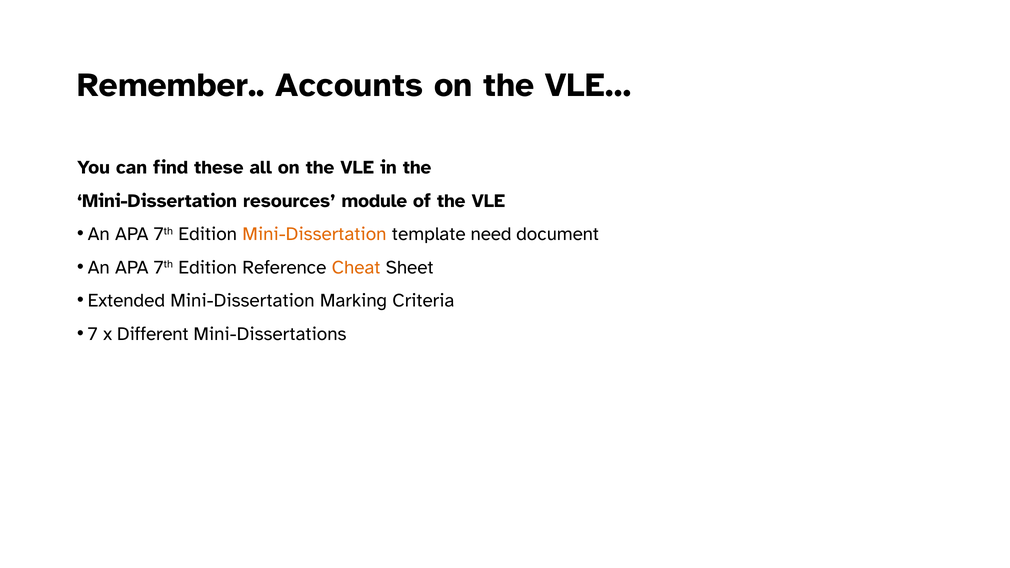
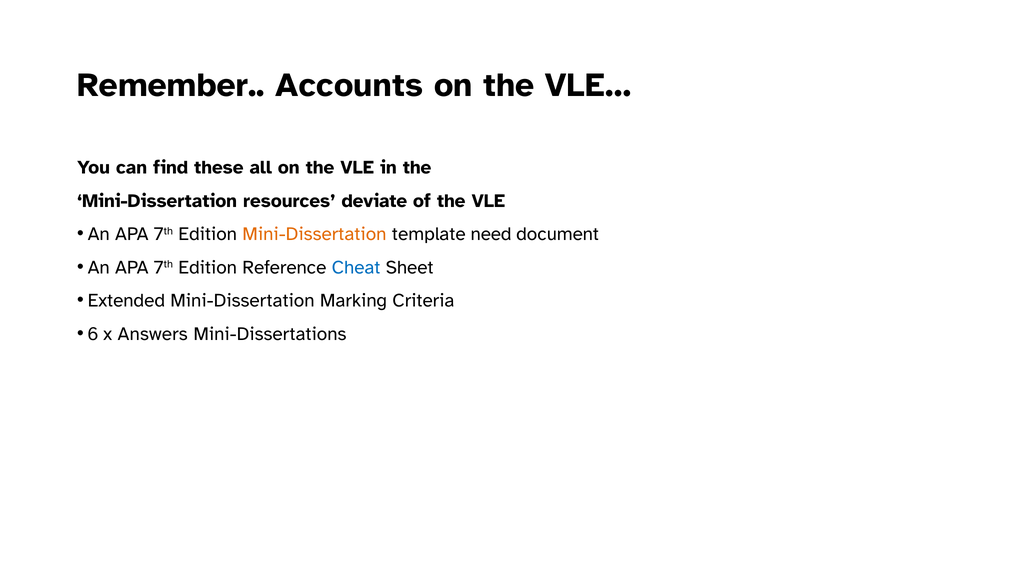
module: module -> deviate
Cheat colour: orange -> blue
7: 7 -> 6
Different: Different -> Answers
